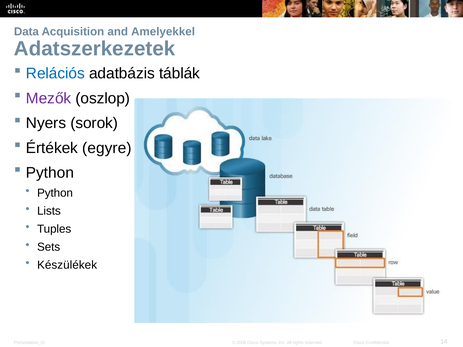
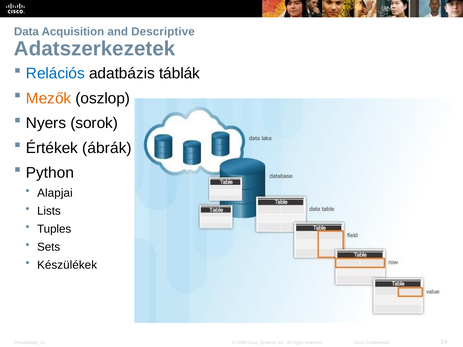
Amelyekkel: Amelyekkel -> Descriptive
Mezők colour: purple -> orange
egyre: egyre -> ábrák
Python at (55, 193): Python -> Alapjai
